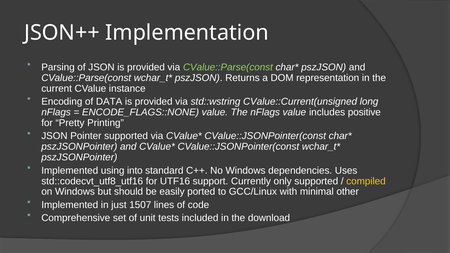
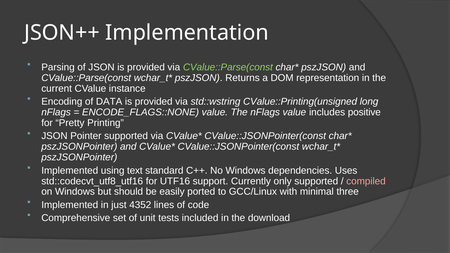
CValue::Current(unsigned: CValue::Current(unsigned -> CValue::Printing(unsigned
into: into -> text
compiled colour: yellow -> pink
other: other -> three
1507: 1507 -> 4352
